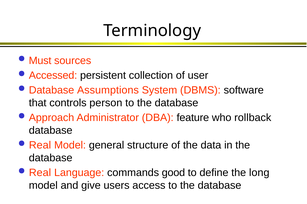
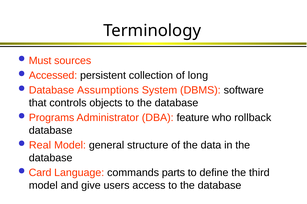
user: user -> long
person: person -> objects
Approach: Approach -> Programs
Real at (40, 173): Real -> Card
good: good -> parts
long: long -> third
